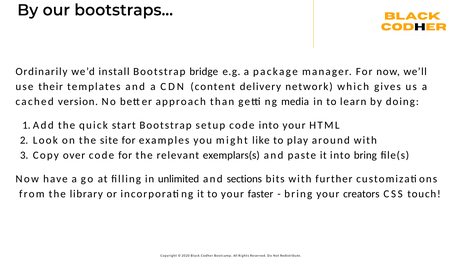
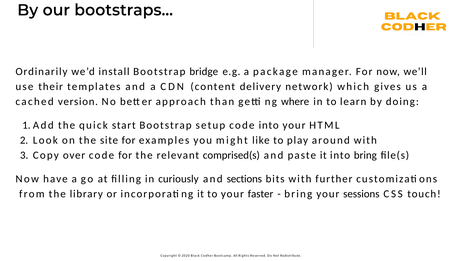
media: media -> where
exemplars(s: exemplars(s -> comprised(s
unlimited: unlimited -> curiously
creators: creators -> sessions
